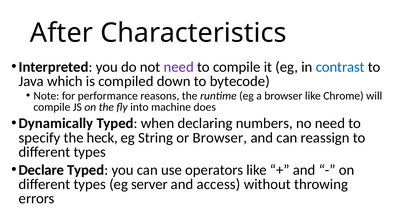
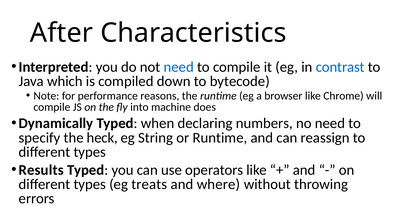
need at (179, 67) colour: purple -> blue
or Browser: Browser -> Runtime
Declare: Declare -> Results
server: server -> treats
access: access -> where
